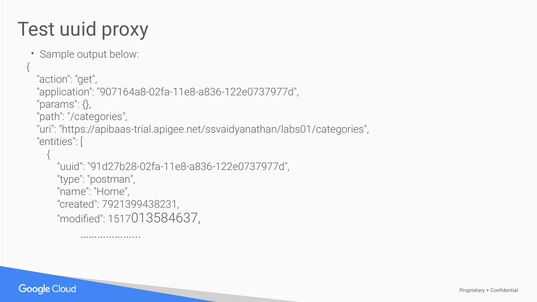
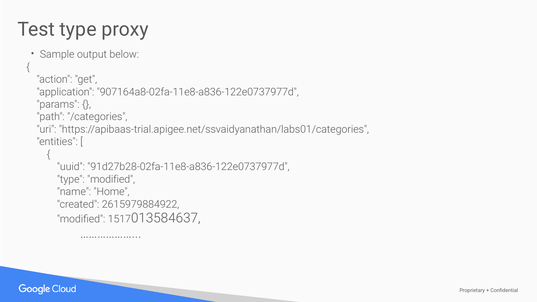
Test uuid: uuid -> type
type postman: postman -> modified
7921399438231: 7921399438231 -> 2615979884922
